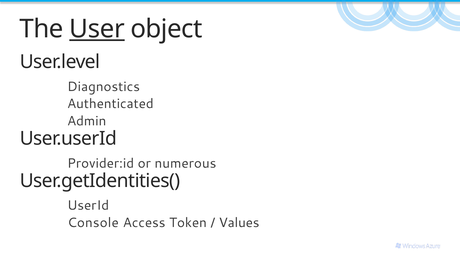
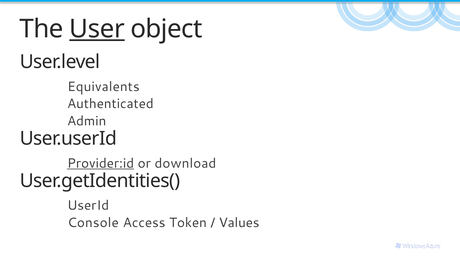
Diagnostics: Diagnostics -> Equivalents
Provider:id underline: none -> present
numerous: numerous -> download
